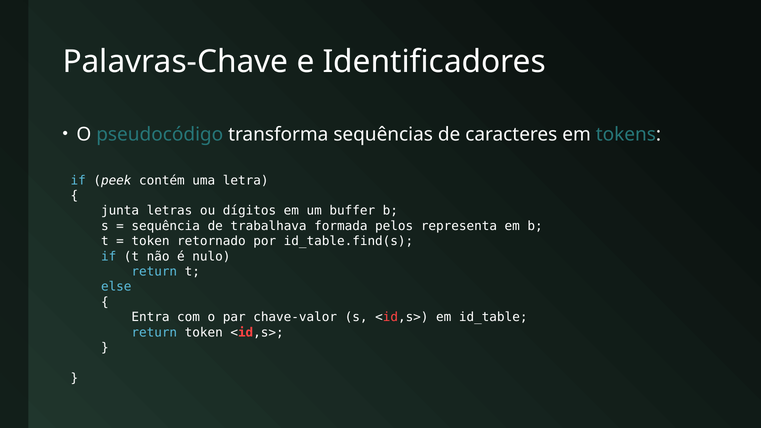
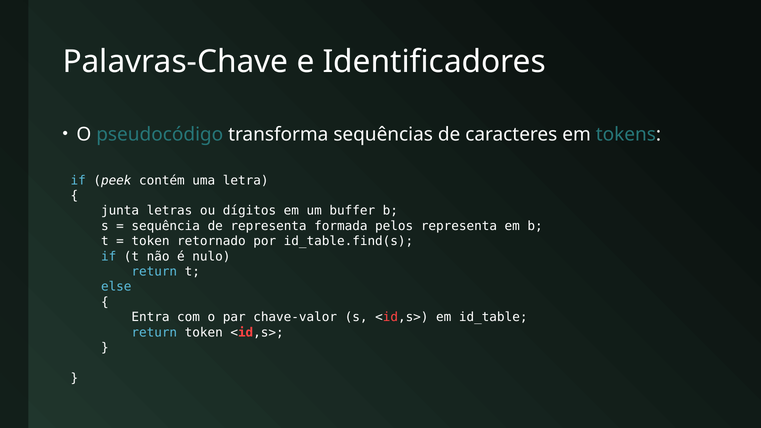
de trabalhava: trabalhava -> representa
